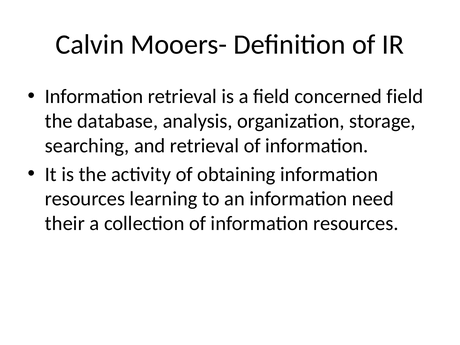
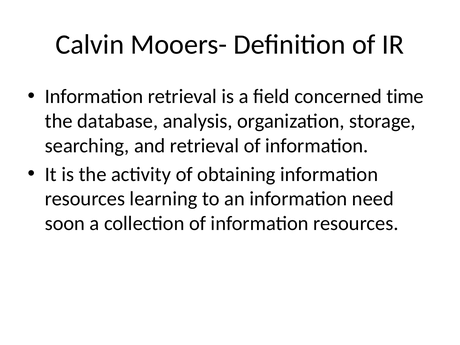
concerned field: field -> time
their: their -> soon
